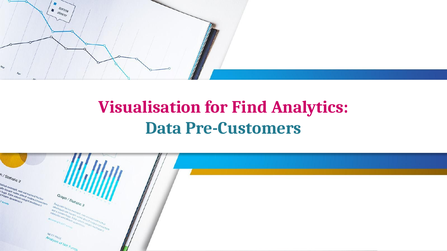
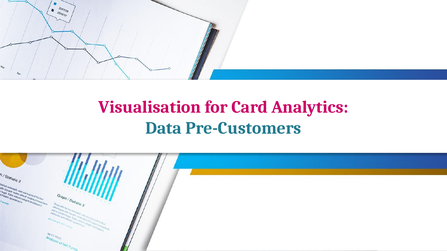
Find: Find -> Card
